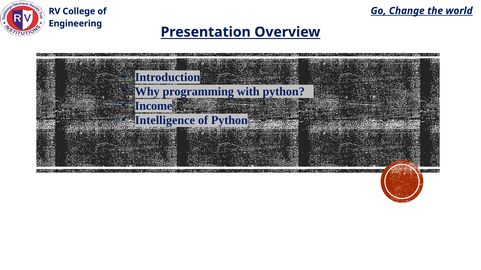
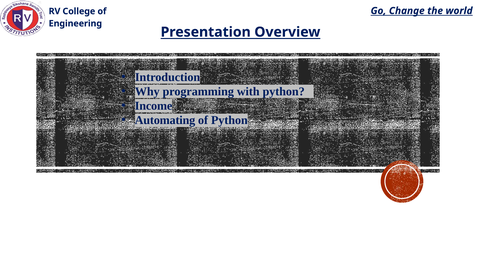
Intelligence: Intelligence -> Automating
